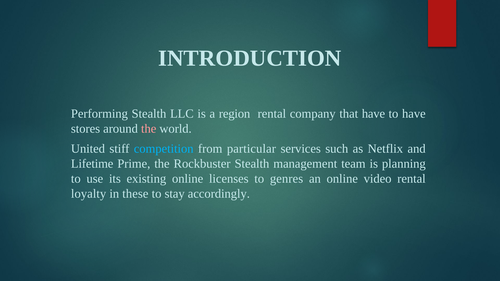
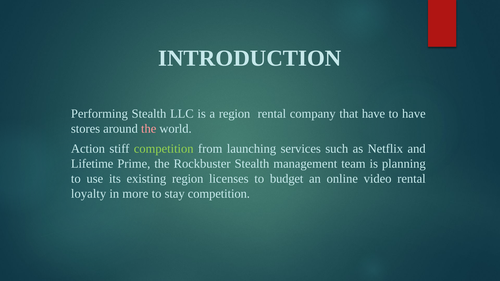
United: United -> Action
competition at (164, 149) colour: light blue -> light green
particular: particular -> launching
existing online: online -> region
genres: genres -> budget
these: these -> more
stay accordingly: accordingly -> competition
